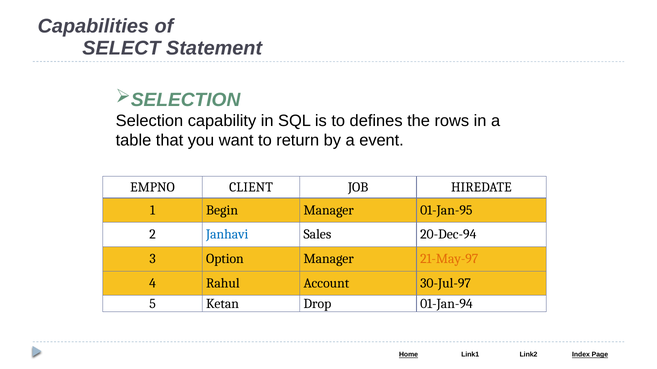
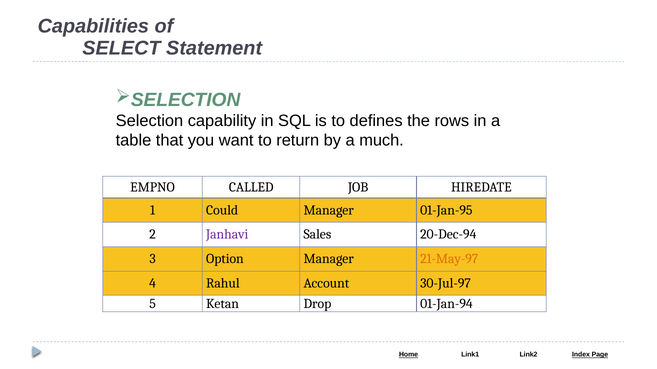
event: event -> much
CLIENT: CLIENT -> CALLED
Begin: Begin -> Could
Janhavi colour: blue -> purple
